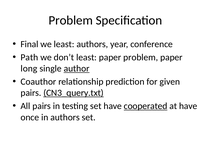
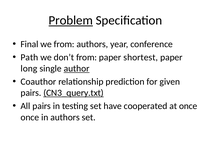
Problem at (71, 20) underline: none -> present
we least: least -> from
don’t least: least -> from
paper problem: problem -> shortest
cooperated underline: present -> none
at have: have -> once
